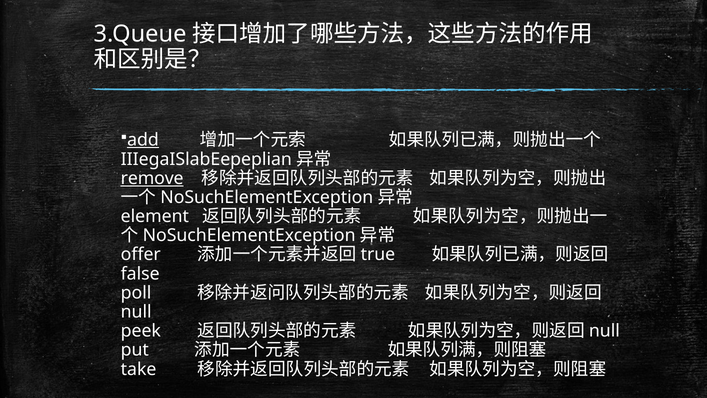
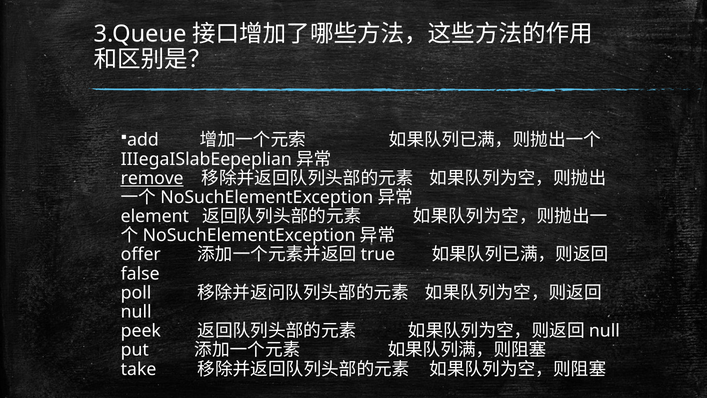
add underline: present -> none
